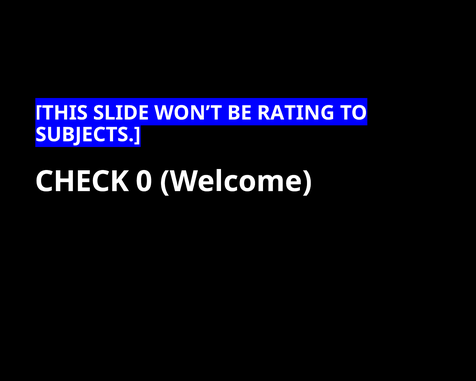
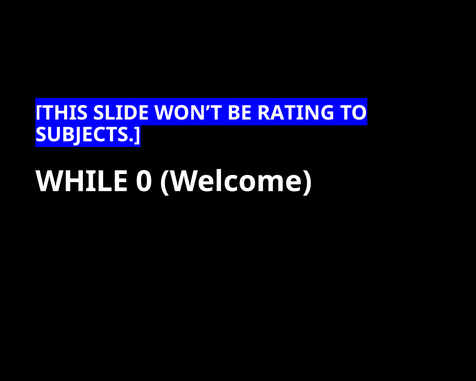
CHECK: CHECK -> WHILE
